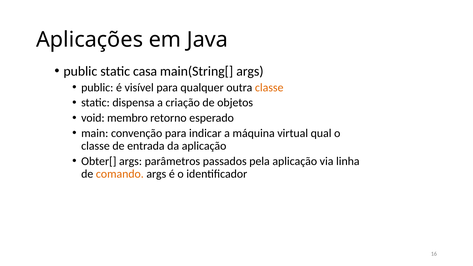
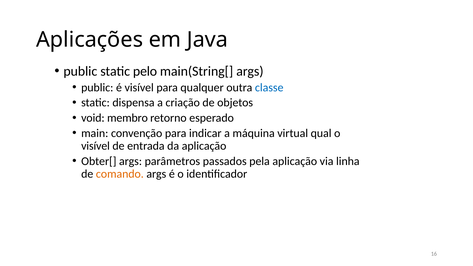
casa: casa -> pelo
classe at (269, 88) colour: orange -> blue
classe at (95, 146): classe -> visível
